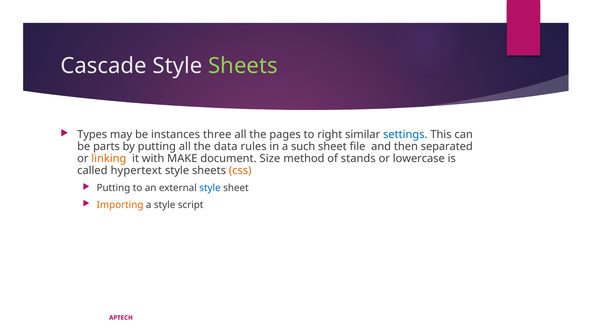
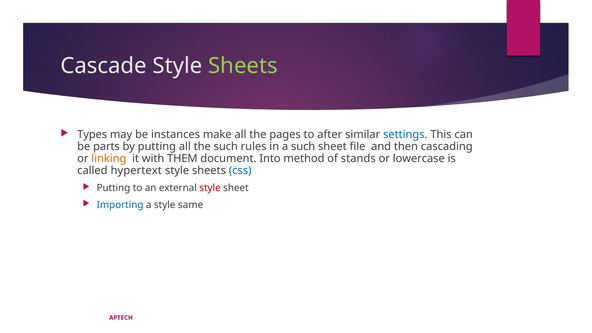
three: three -> make
right: right -> after
the data: data -> such
separated: separated -> cascading
MAKE: MAKE -> THEM
Size: Size -> Into
css colour: orange -> blue
style at (210, 188) colour: blue -> red
Importing colour: orange -> blue
script: script -> same
